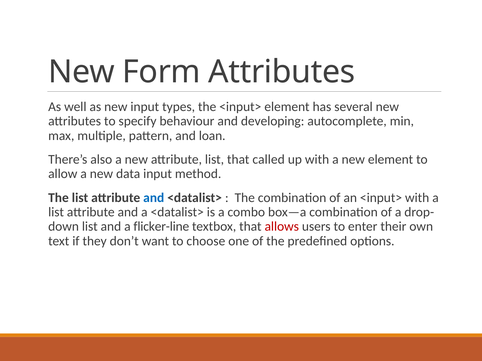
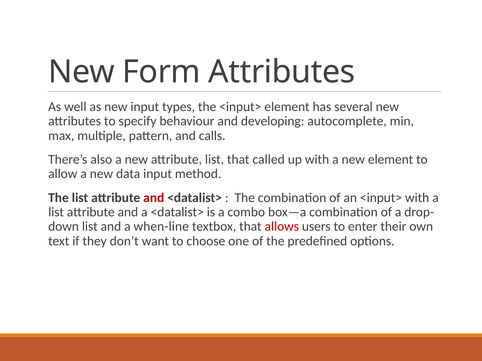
loan: loan -> calls
and at (154, 198) colour: blue -> red
flicker-line: flicker-line -> when-line
